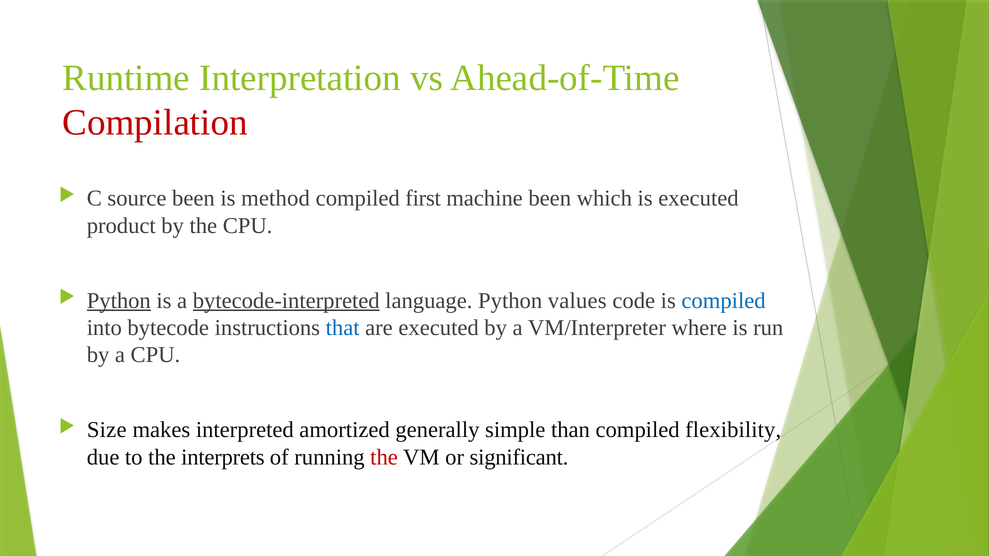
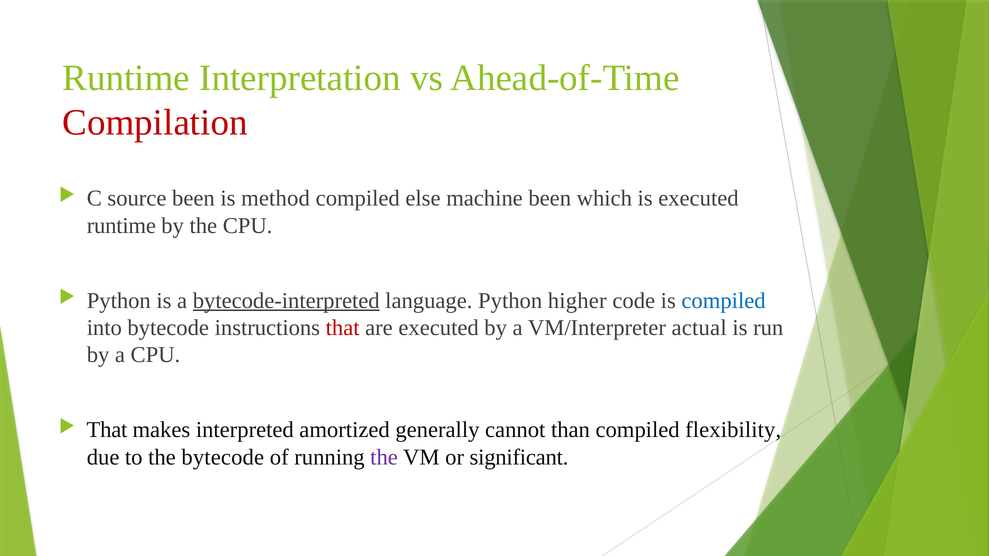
first: first -> else
product at (121, 226): product -> runtime
Python at (119, 301) underline: present -> none
values: values -> higher
that at (343, 328) colour: blue -> red
where: where -> actual
Size at (107, 430): Size -> That
simple: simple -> cannot
the interprets: interprets -> bytecode
the at (384, 457) colour: red -> purple
